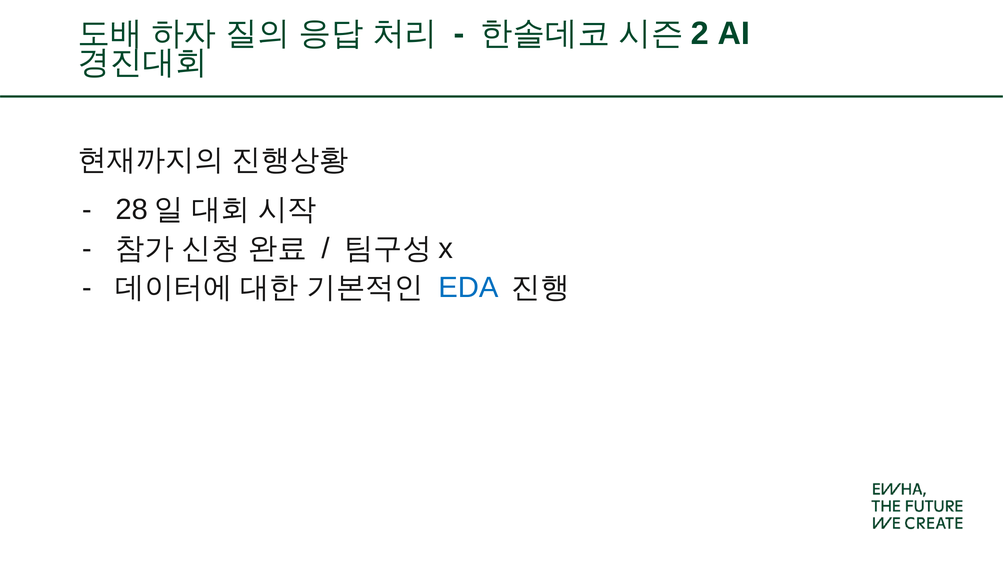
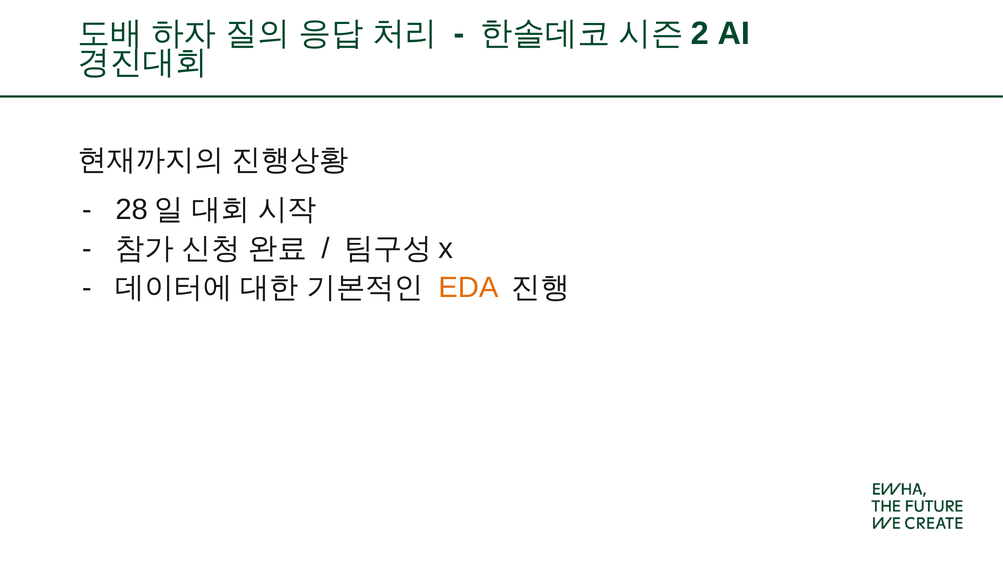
EDA colour: blue -> orange
